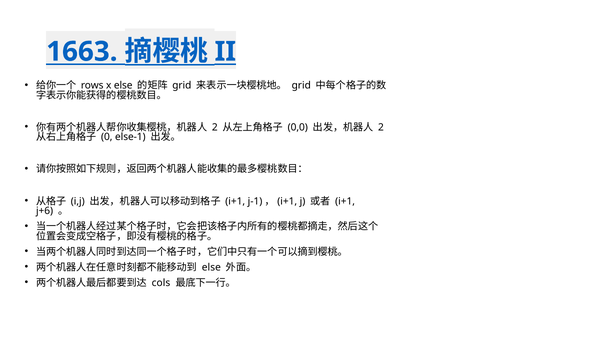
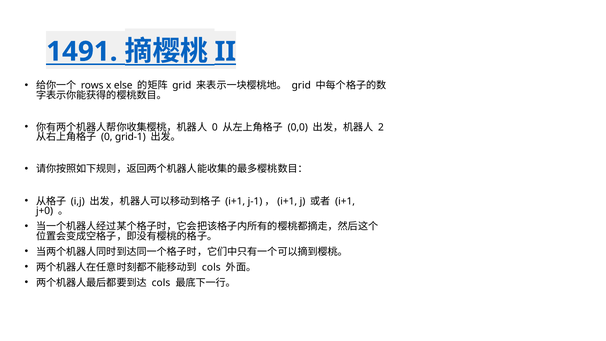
1663: 1663 -> 1491
2 at (215, 127): 2 -> 0
else-1: else-1 -> grid-1
j+6: j+6 -> j+0
else at (211, 267): else -> cols
